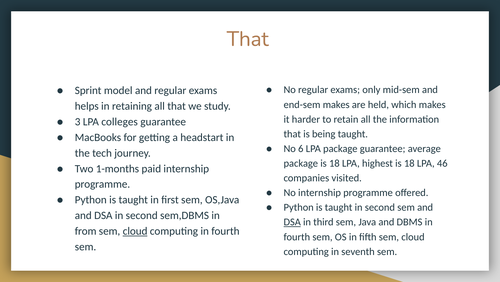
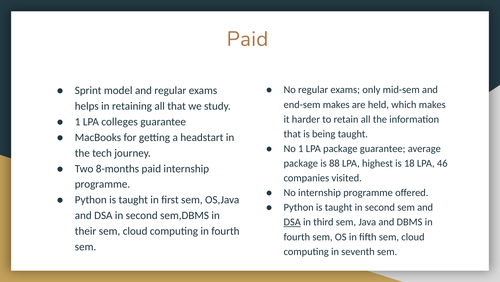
That at (248, 39): That -> Paid
3 at (78, 121): 3 -> 1
No 6: 6 -> 1
package is 18: 18 -> 88
1-months: 1-months -> 8-months
from: from -> their
cloud at (135, 231) underline: present -> none
